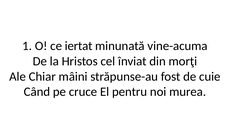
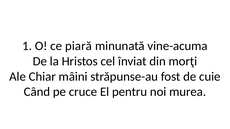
iertat: iertat -> piară
